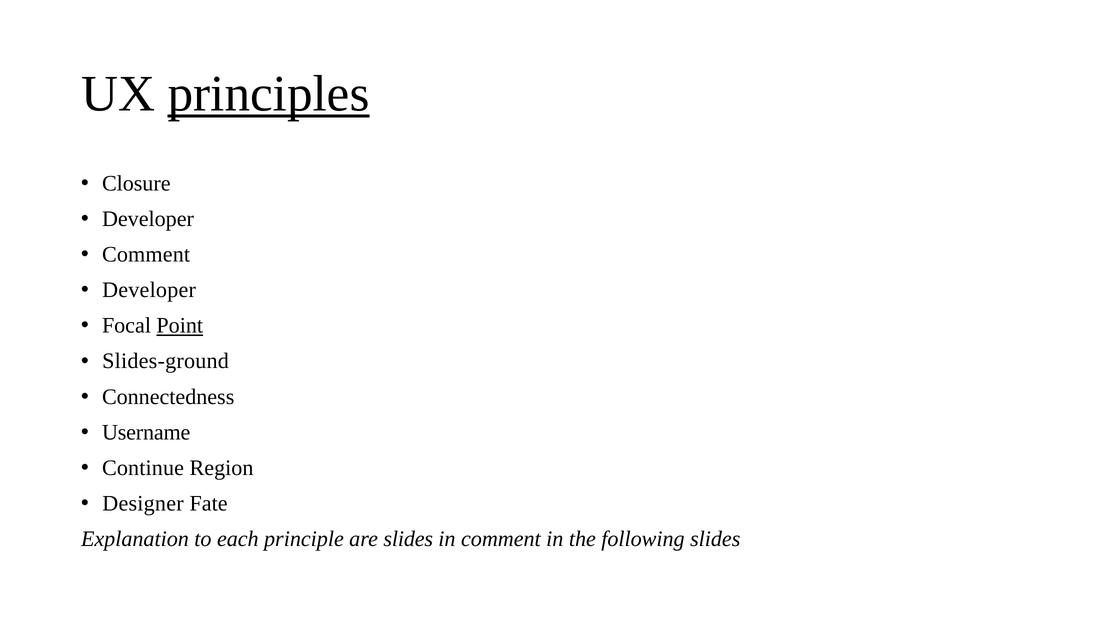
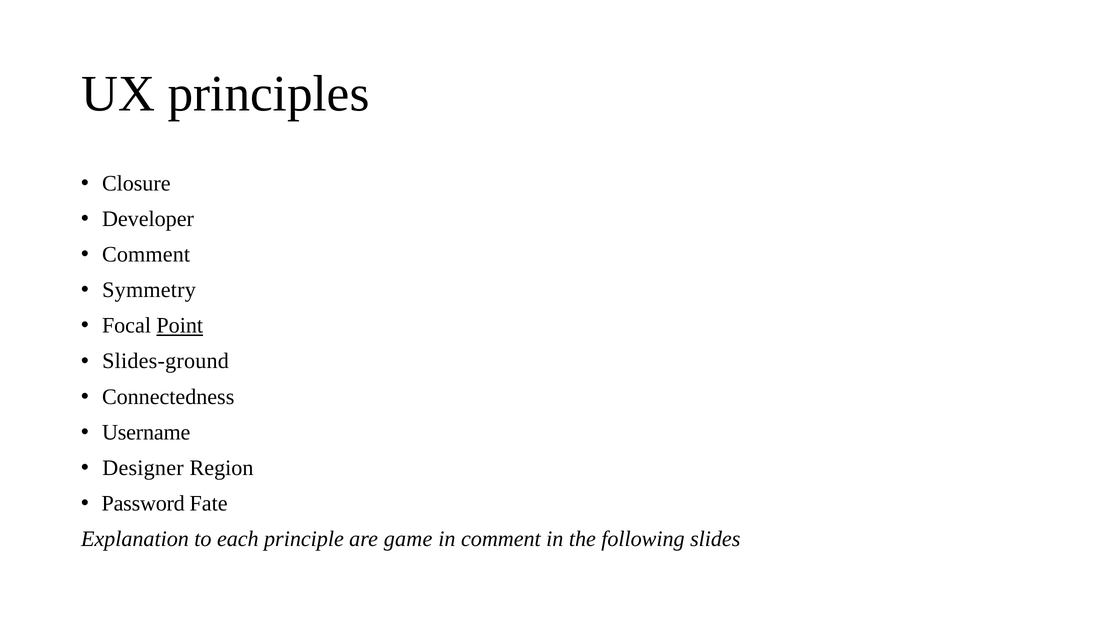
principles underline: present -> none
Developer at (149, 290): Developer -> Symmetry
Continue: Continue -> Designer
Designer: Designer -> Password
are slides: slides -> game
